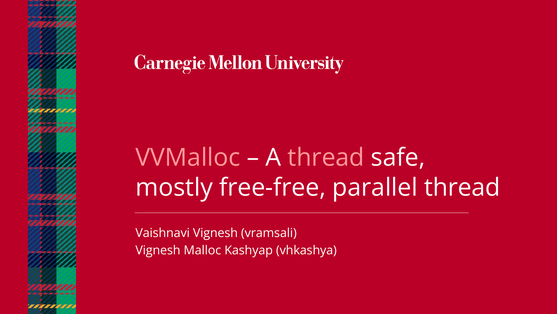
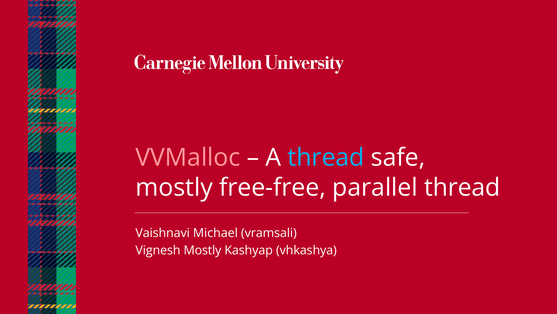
thread at (326, 157) colour: pink -> light blue
Vaishnavi Vignesh: Vignesh -> Michael
Vignesh Malloc: Malloc -> Mostly
